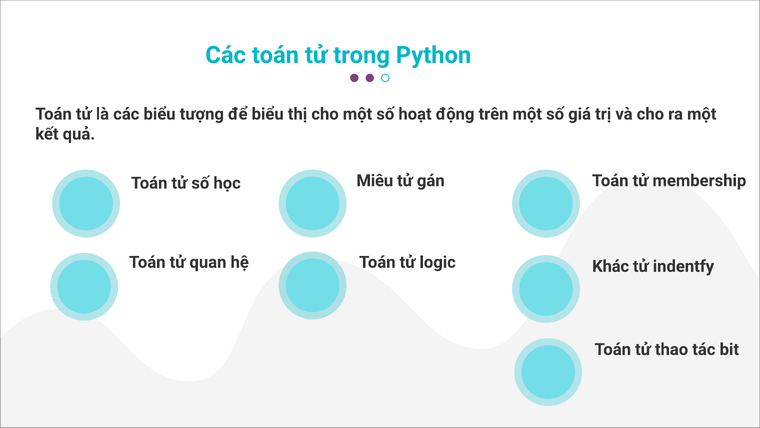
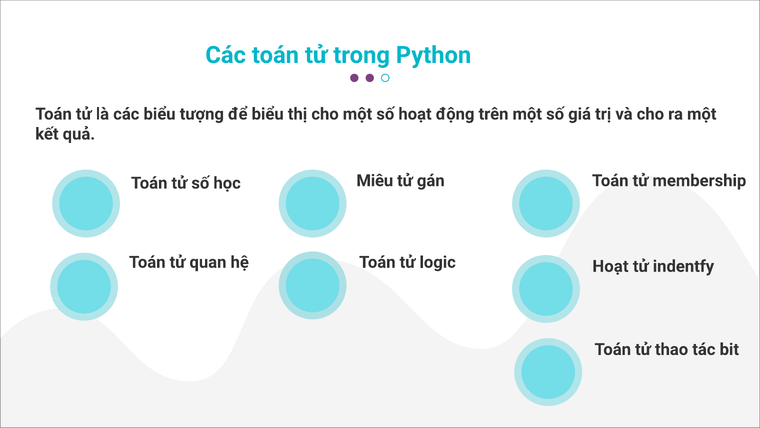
logic Khác: Khác -> Hoạt
